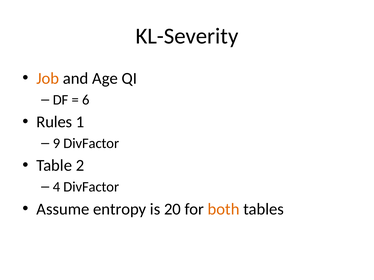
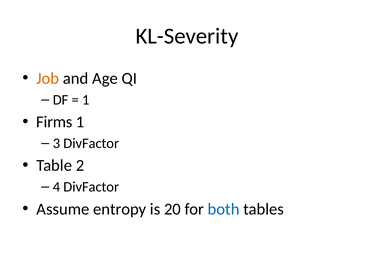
6 at (86, 100): 6 -> 1
Rules: Rules -> Firms
9: 9 -> 3
both colour: orange -> blue
